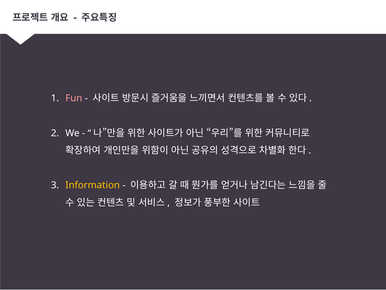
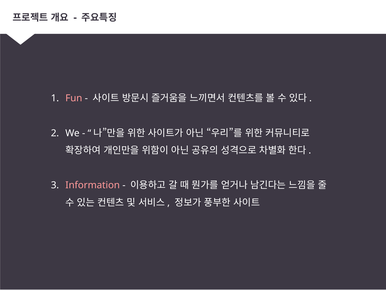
Information colour: yellow -> pink
